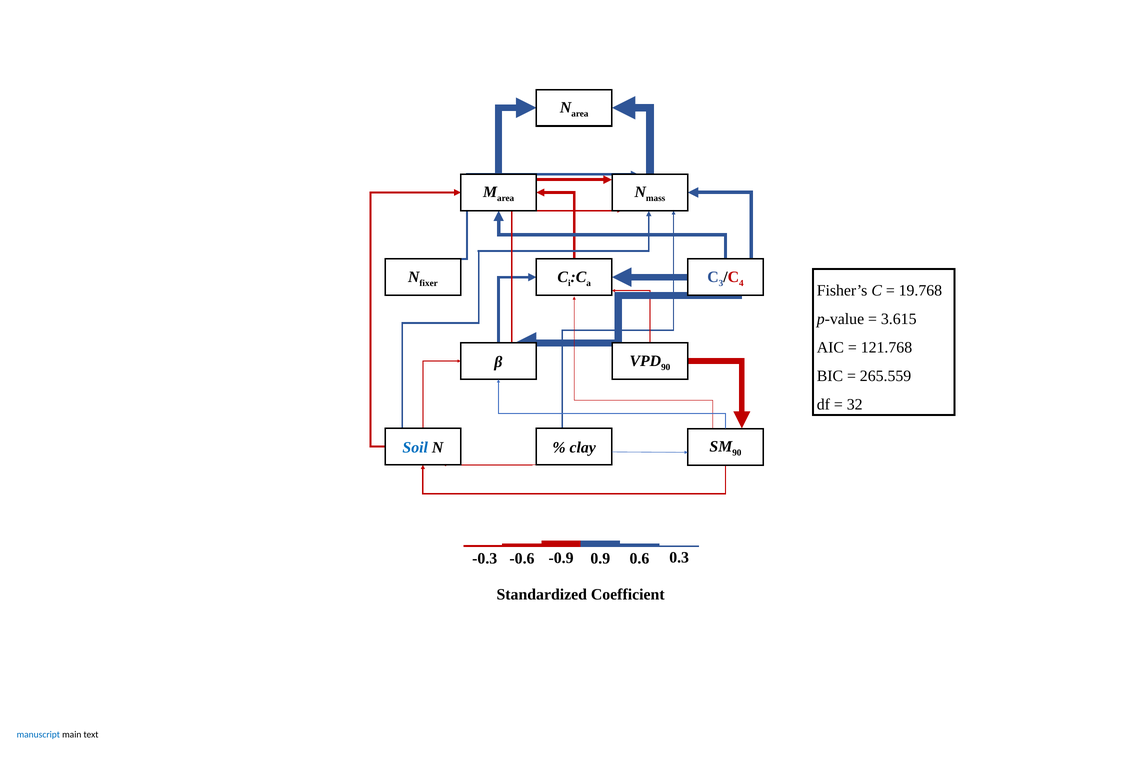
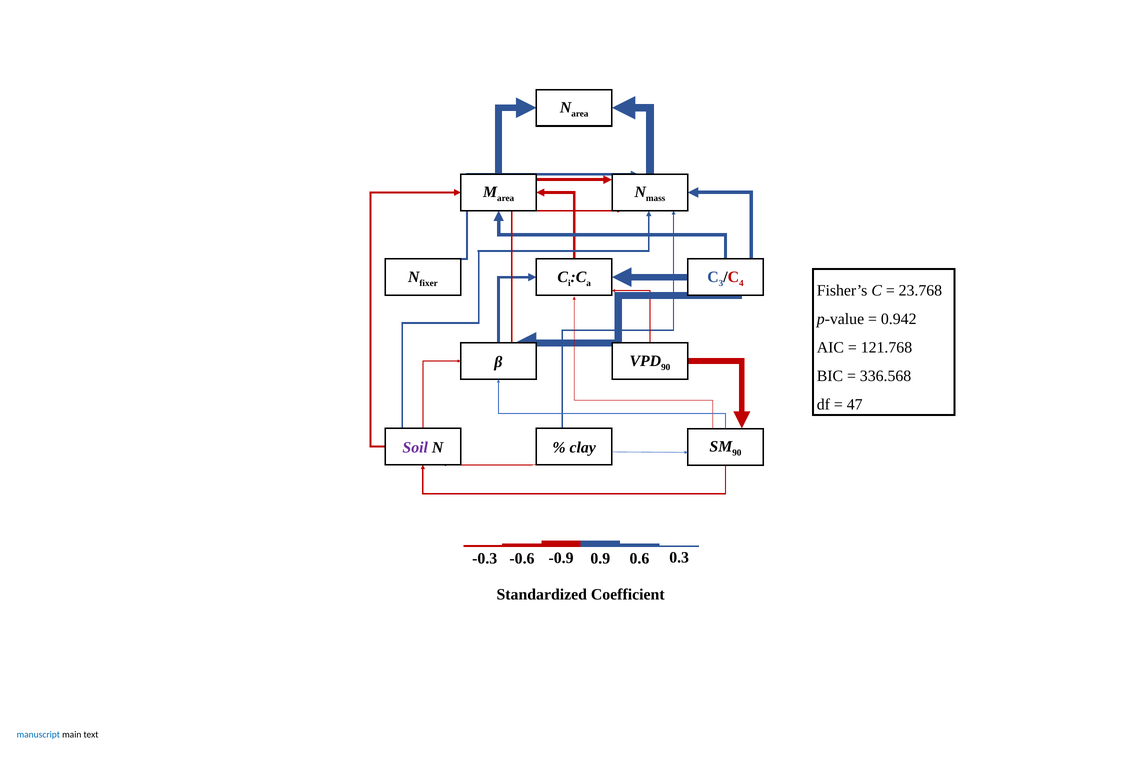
19.768: 19.768 -> 23.768
3.615: 3.615 -> 0.942
265.559: 265.559 -> 336.568
32: 32 -> 47
Soil colour: blue -> purple
